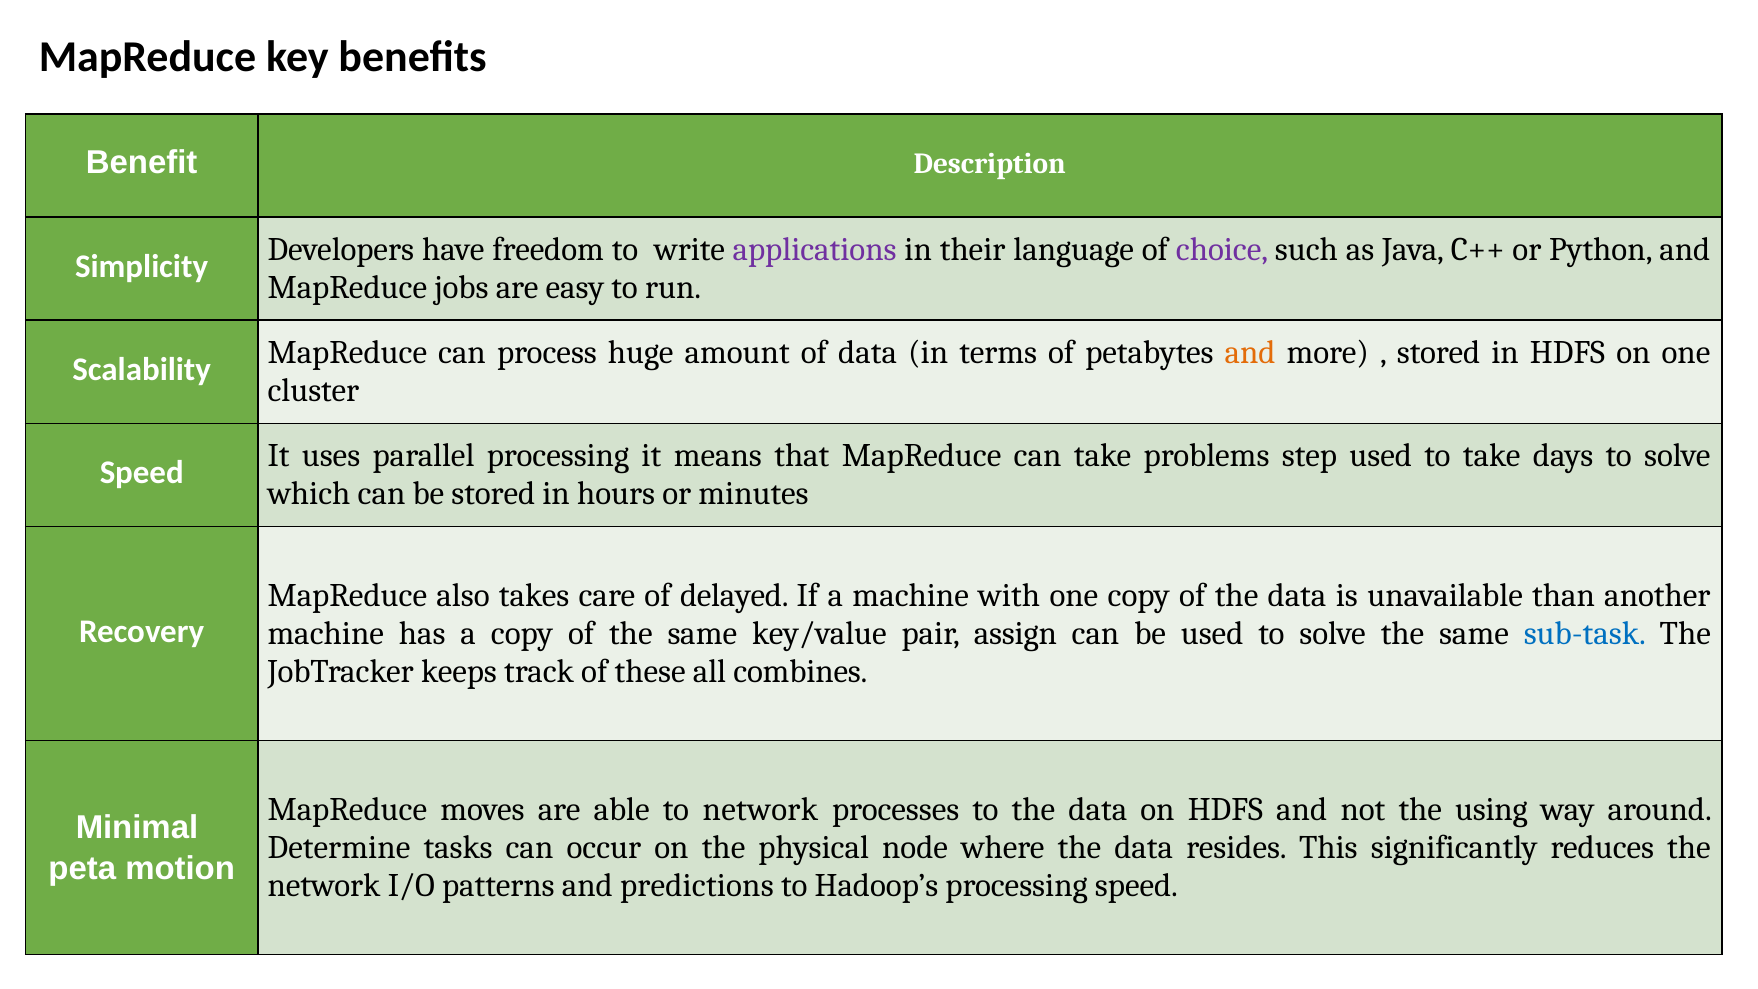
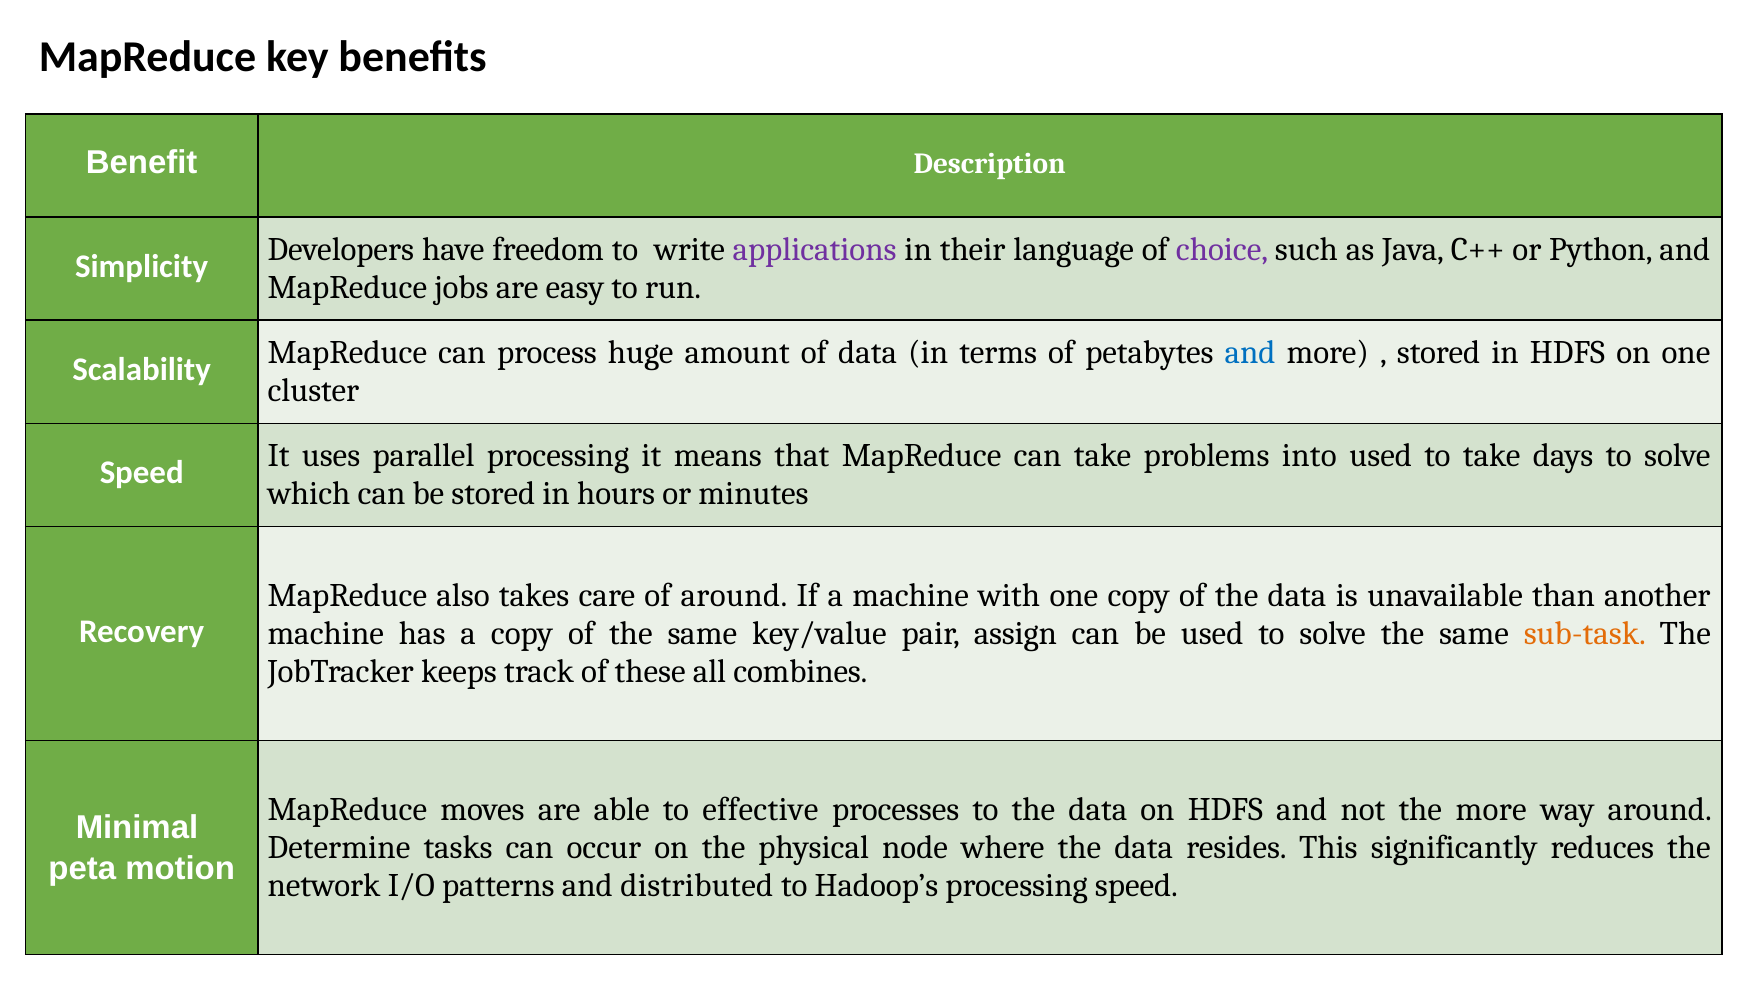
and at (1250, 352) colour: orange -> blue
step: step -> into
of delayed: delayed -> around
sub-task colour: blue -> orange
to network: network -> effective
the using: using -> more
predictions: predictions -> distributed
